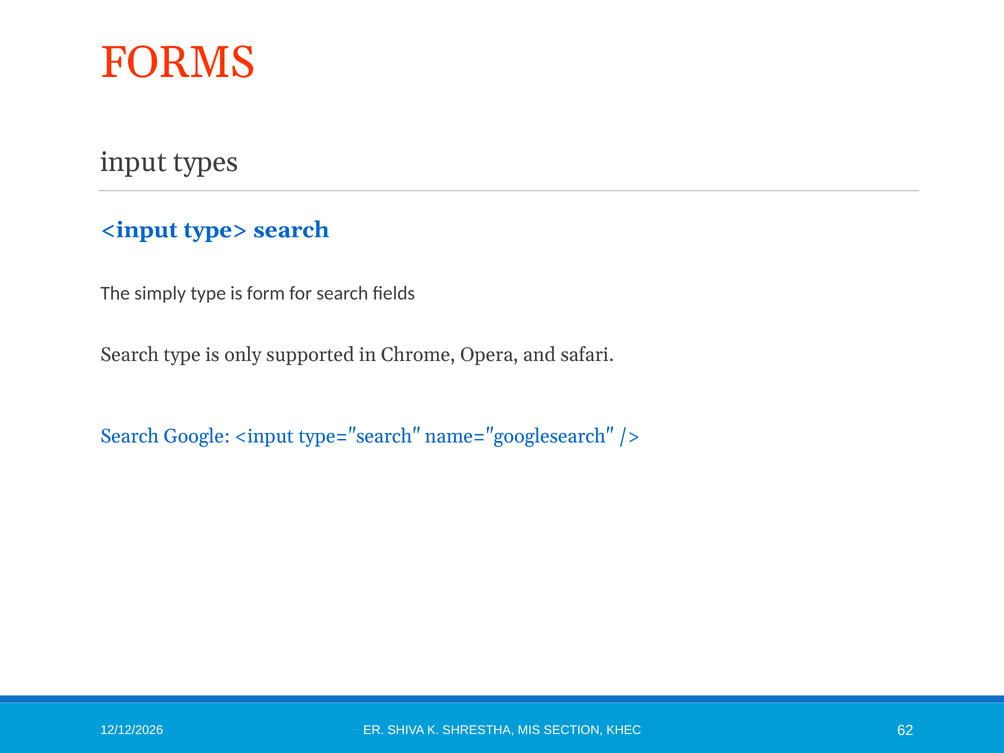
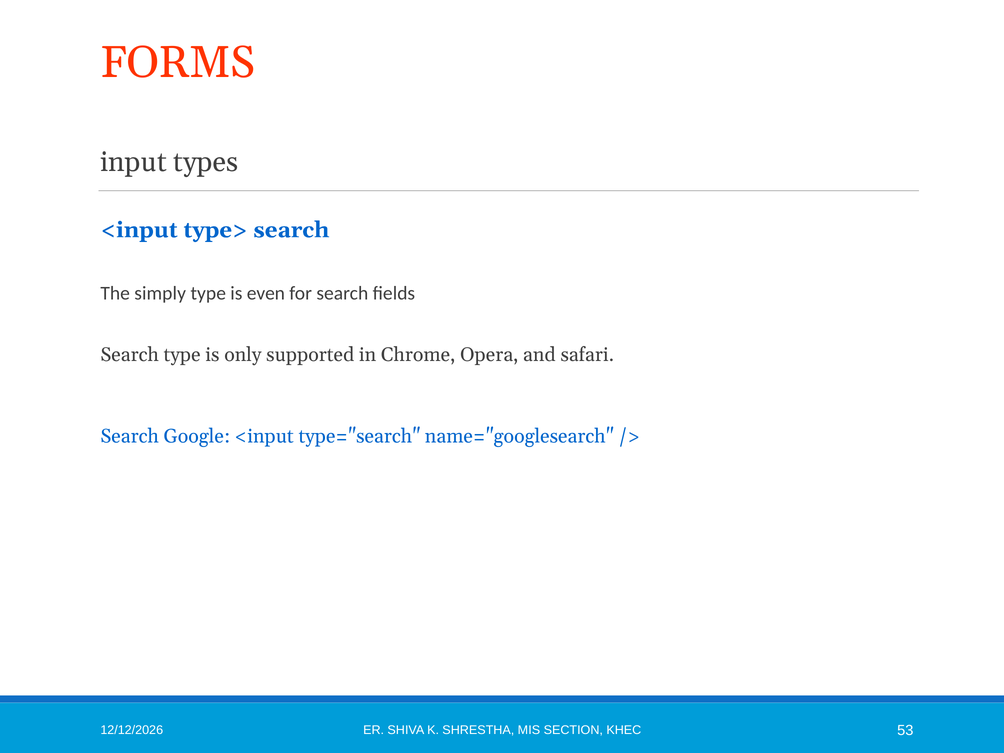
form: form -> even
62: 62 -> 53
